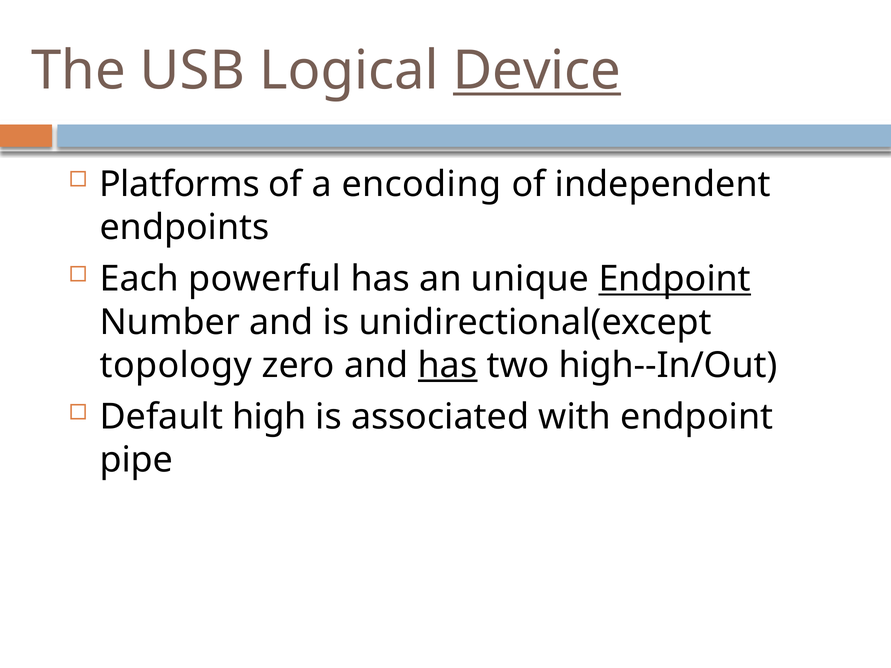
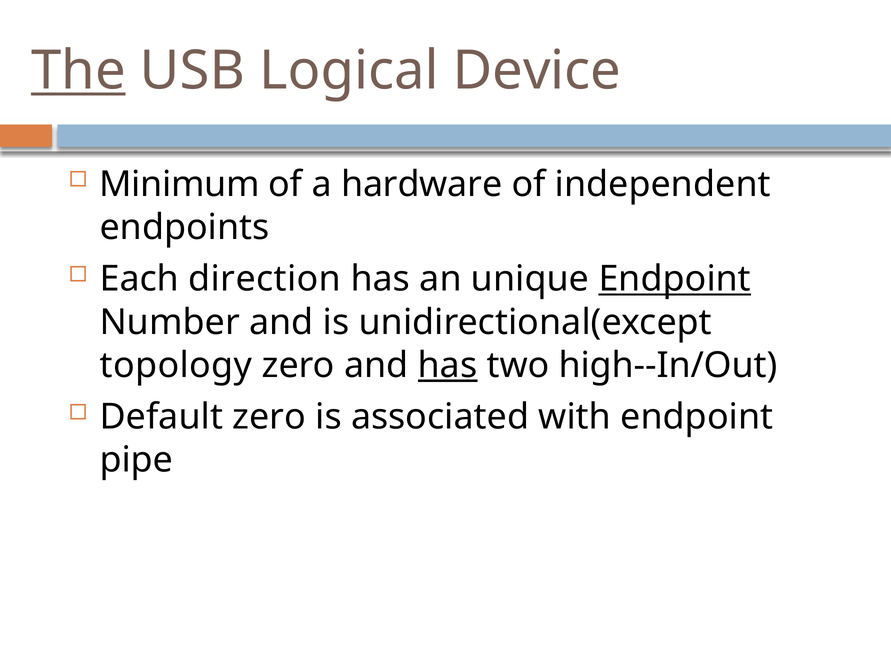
The underline: none -> present
Device underline: present -> none
Platforms: Platforms -> Minimum
encoding: encoding -> hardware
powerful: powerful -> direction
Default high: high -> zero
